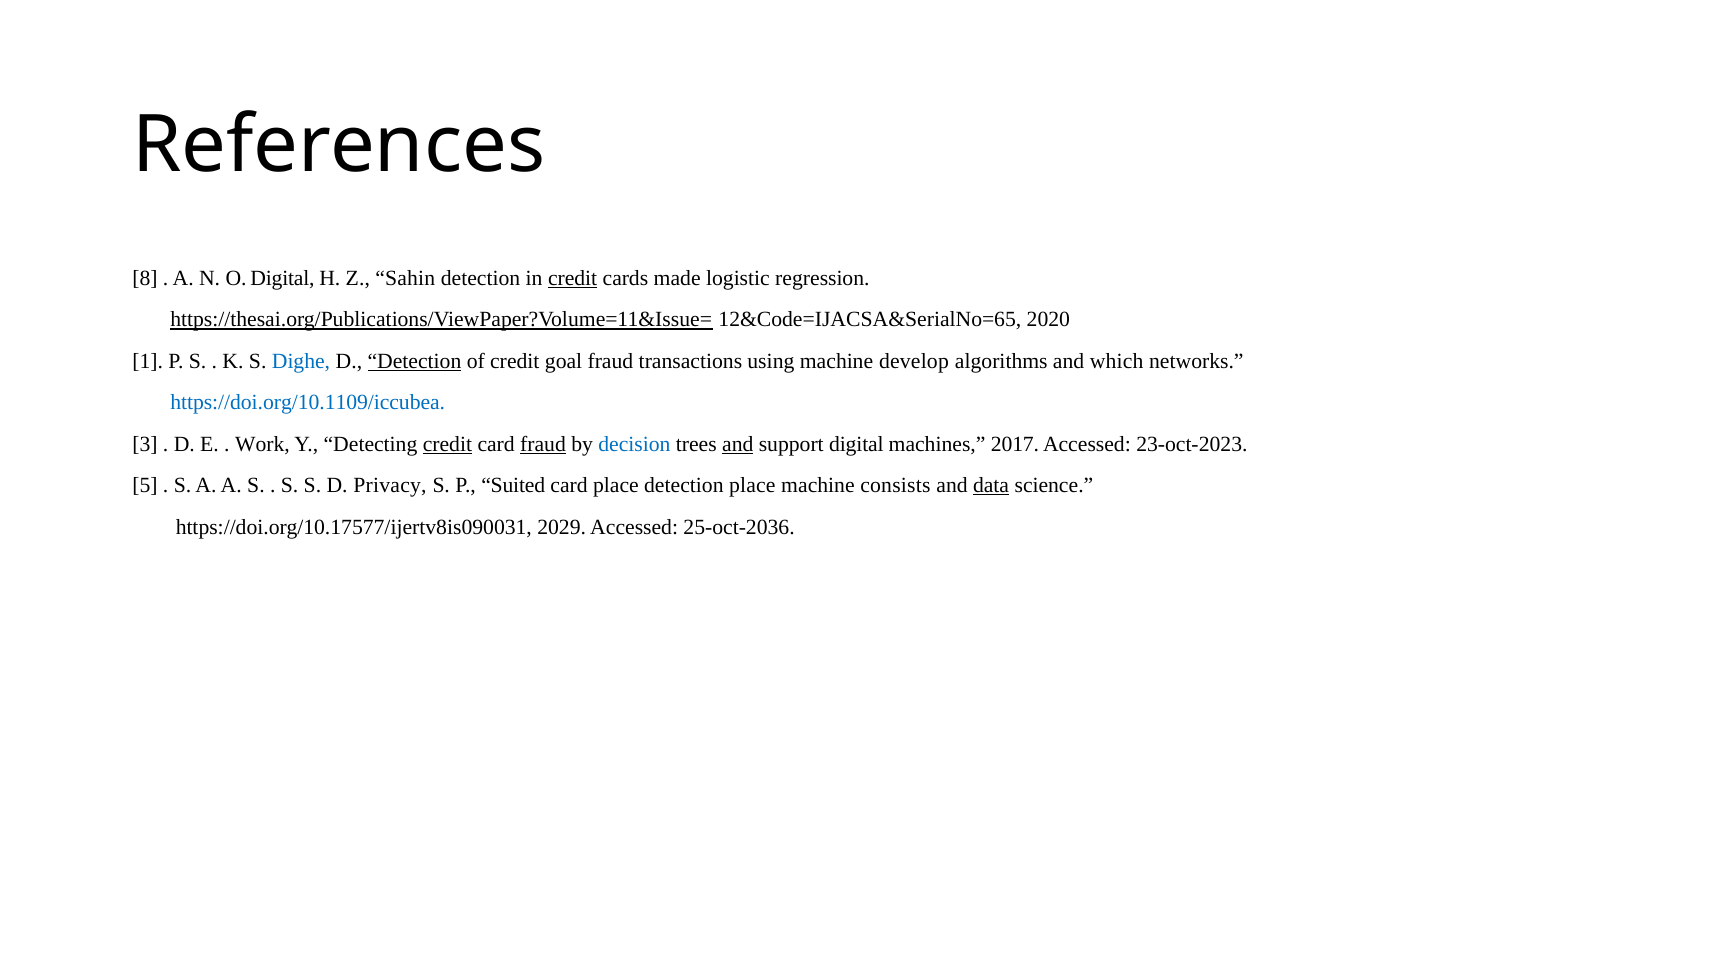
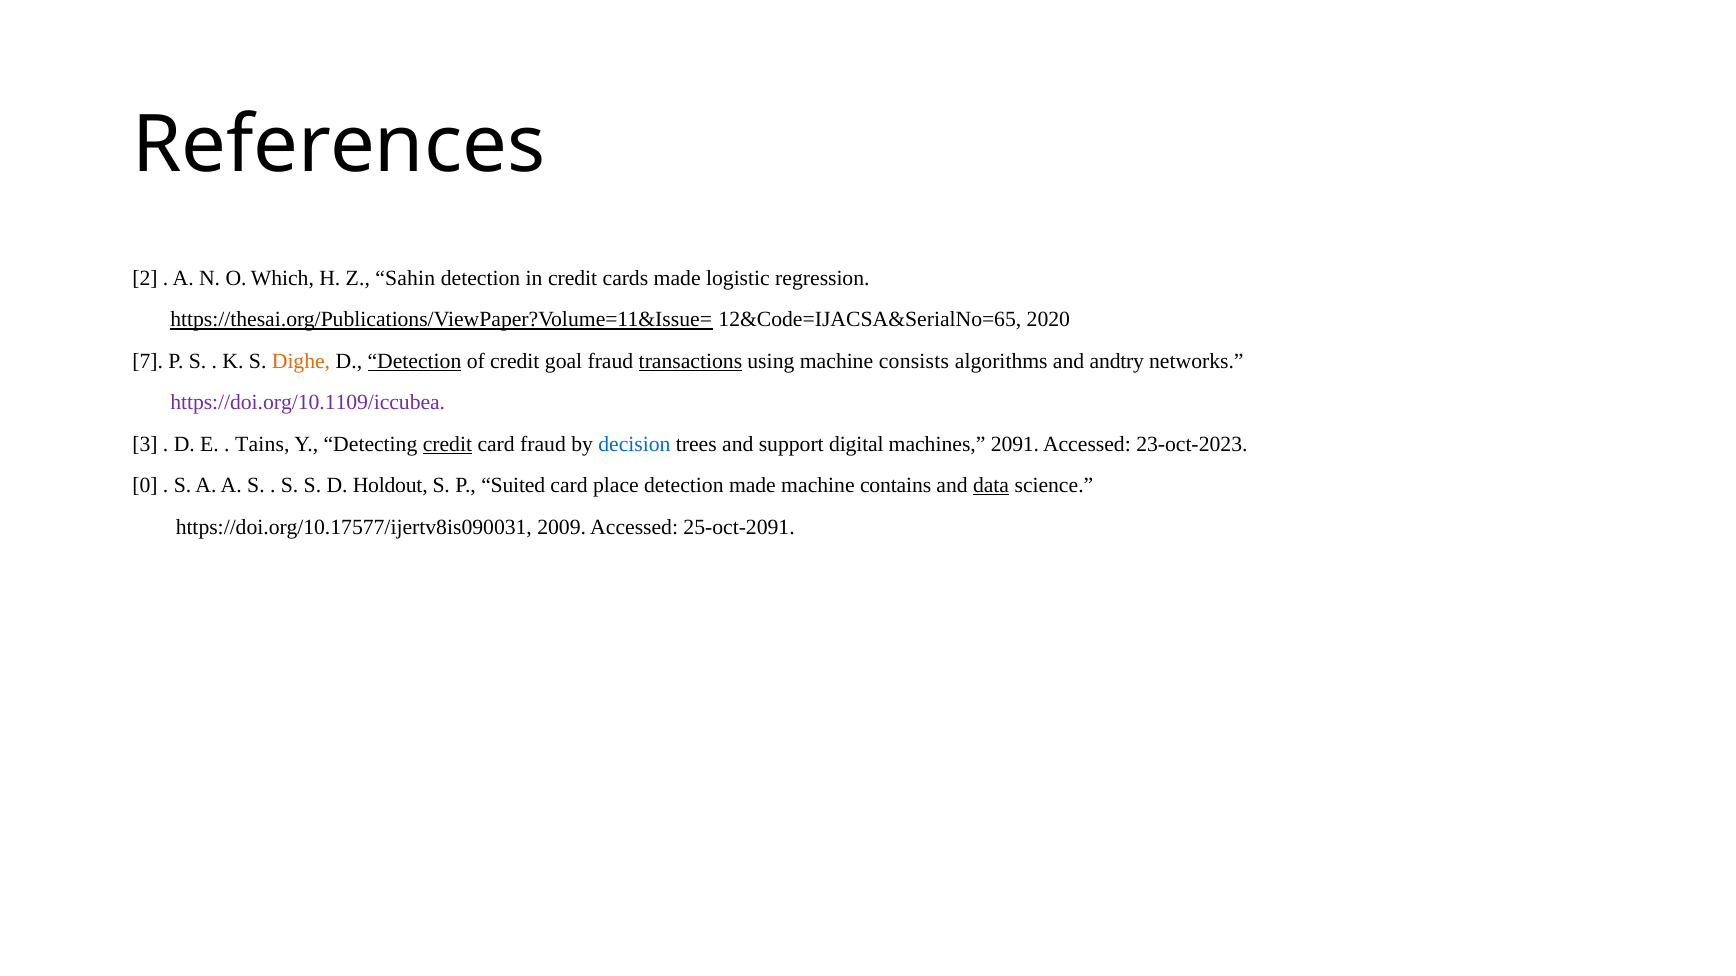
8: 8 -> 2
O Digital: Digital -> Which
credit at (573, 278) underline: present -> none
1: 1 -> 7
Dighe colour: blue -> orange
transactions underline: none -> present
develop: develop -> consists
which: which -> andtry
https://doi.org/10.1109/iccubea colour: blue -> purple
Work: Work -> Tains
fraud at (543, 444) underline: present -> none
and at (738, 444) underline: present -> none
2017: 2017 -> 2091
5: 5 -> 0
Privacy: Privacy -> Holdout
detection place: place -> made
consists: consists -> contains
2029: 2029 -> 2009
25-oct-2036: 25-oct-2036 -> 25-oct-2091
